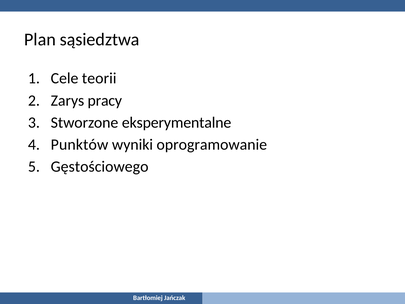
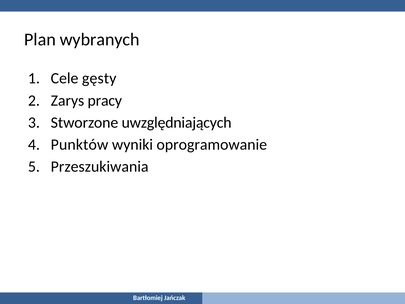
sąsiedztwa: sąsiedztwa -> wybranych
teorii: teorii -> gęsty
eksperymentalne: eksperymentalne -> uwzględniających
Gęstościowego: Gęstościowego -> Przeszukiwania
